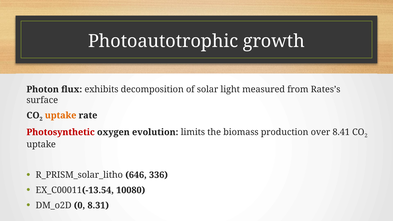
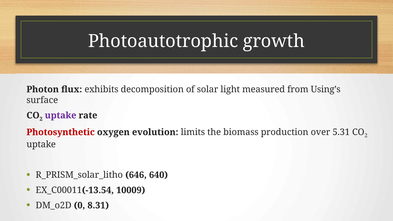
Rates’s: Rates’s -> Using’s
uptake at (61, 115) colour: orange -> purple
8.41: 8.41 -> 5.31
336: 336 -> 640
10080: 10080 -> 10009
